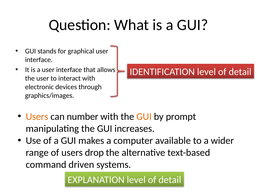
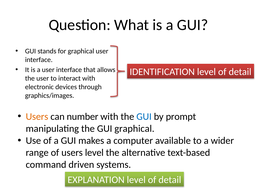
GUI at (144, 116) colour: orange -> blue
GUI increases: increases -> graphical
users drop: drop -> level
